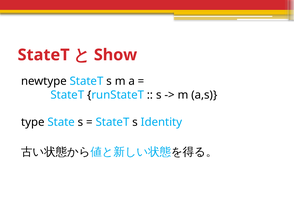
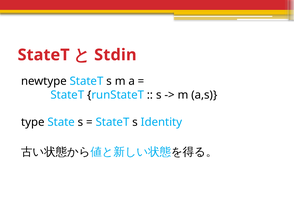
Show: Show -> Stdin
